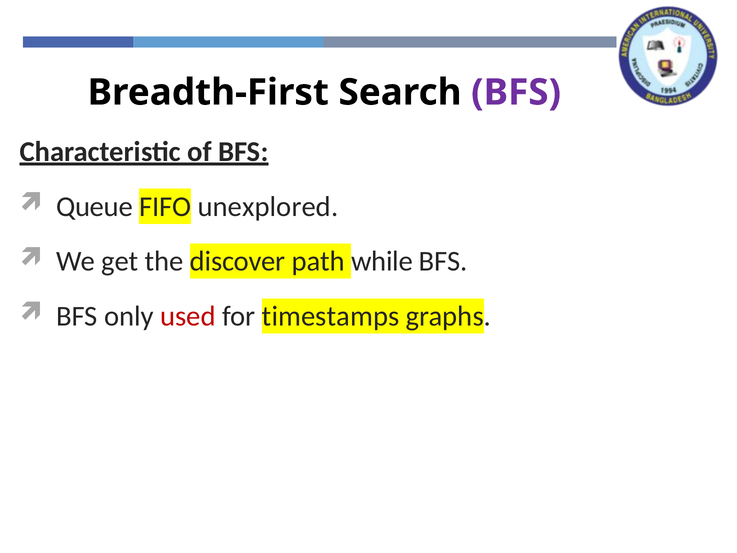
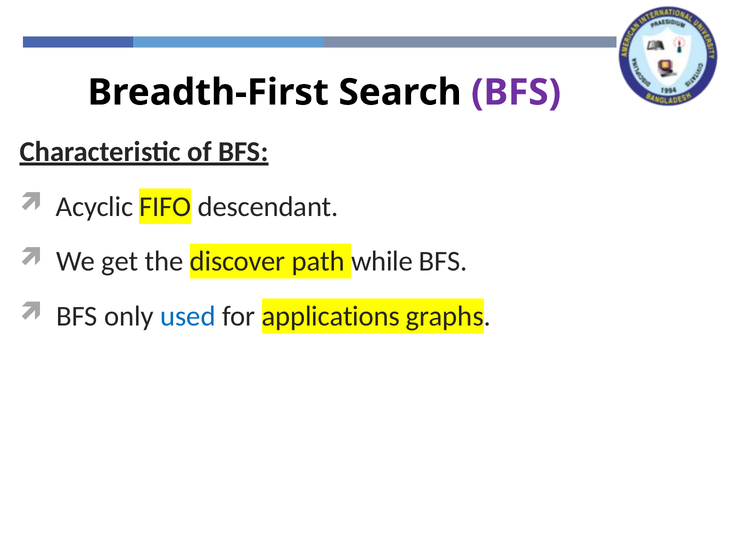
Queue: Queue -> Acyclic
unexplored: unexplored -> descendant
used colour: red -> blue
timestamps: timestamps -> applications
